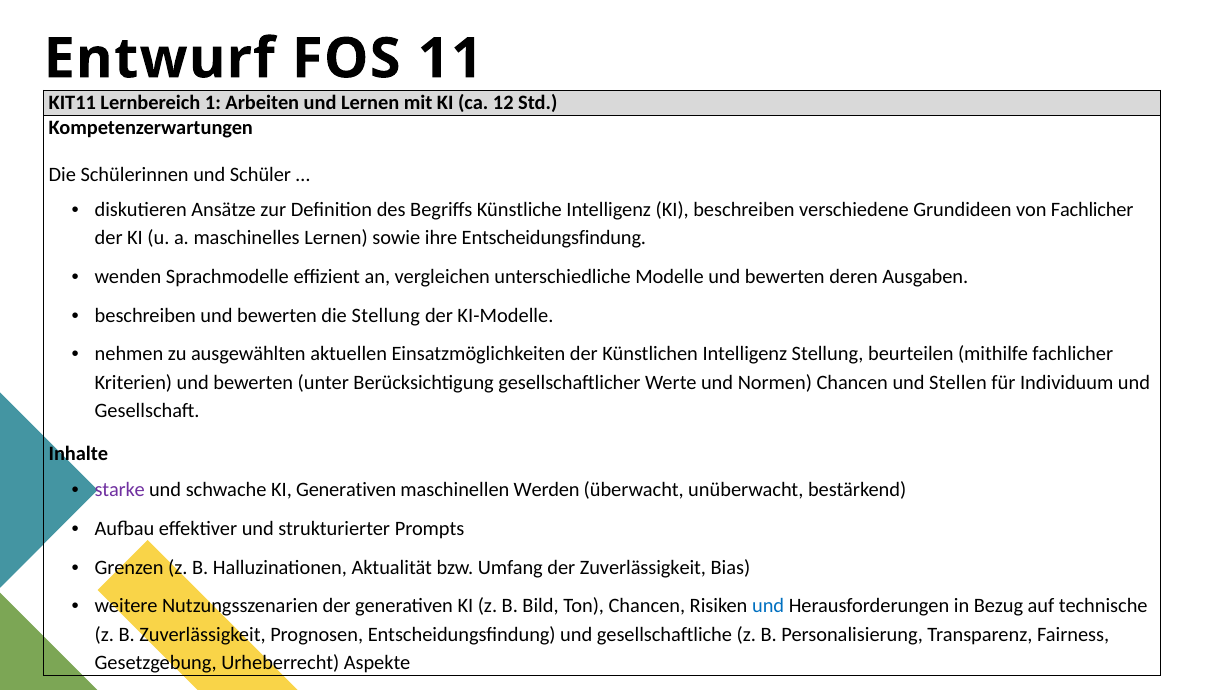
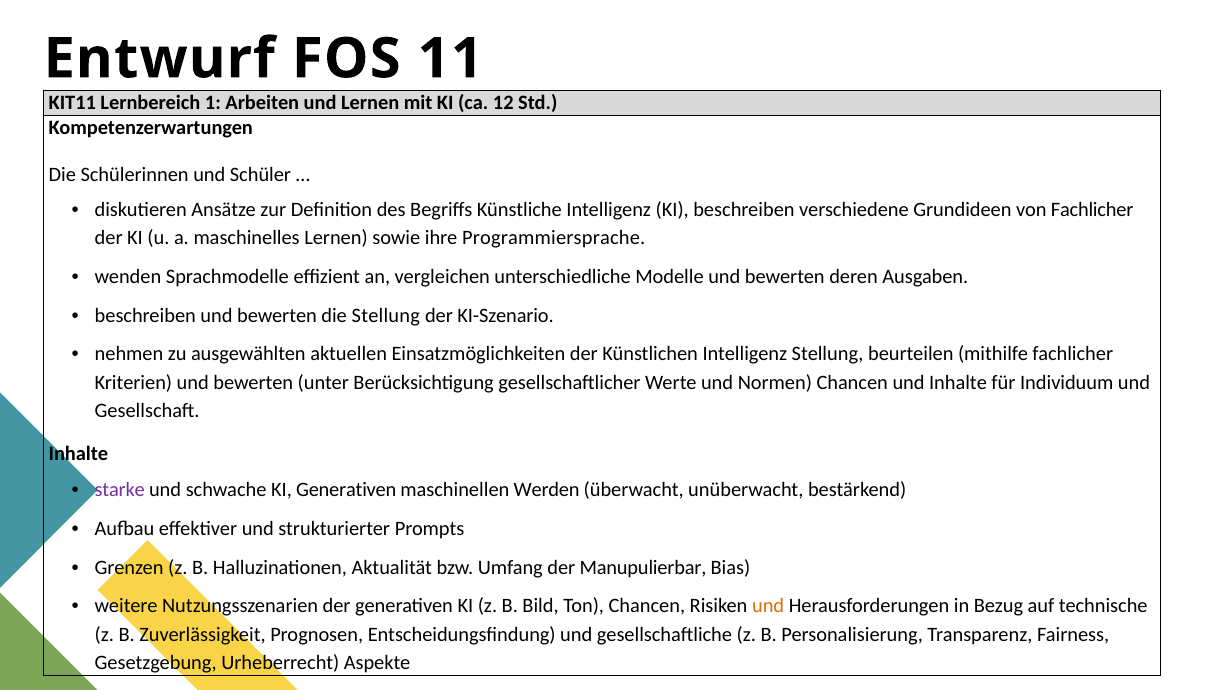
ihre Entscheidungsfindung: Entscheidungsfindung -> Programmiersprache
KI-Modelle: KI-Modelle -> KI-Szenario
und Stellen: Stellen -> Inhalte
der Zuverlässigkeit: Zuverlässigkeit -> Manupulierbar
und at (768, 606) colour: blue -> orange
